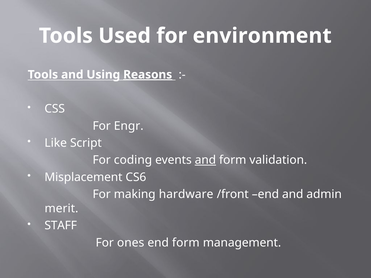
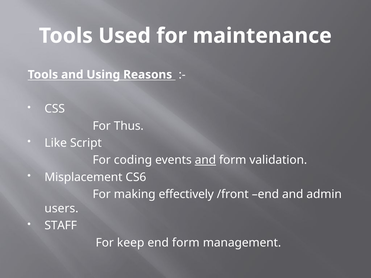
environment: environment -> maintenance
Reasons underline: present -> none
Engr: Engr -> Thus
hardware: hardware -> effectively
merit: merit -> users
ones: ones -> keep
